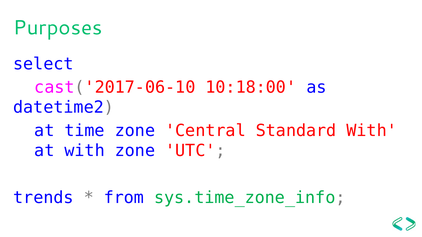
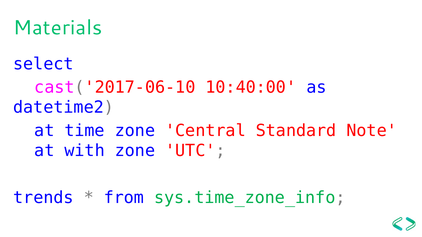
Purposes: Purposes -> Materials
10:18:00: 10:18:00 -> 10:40:00
Standard With: With -> Note
